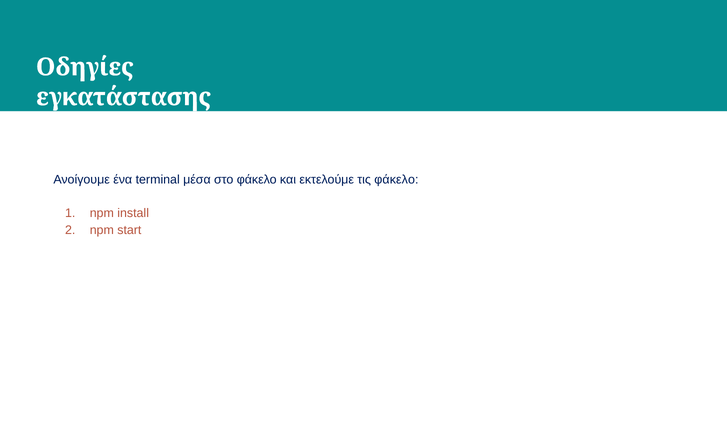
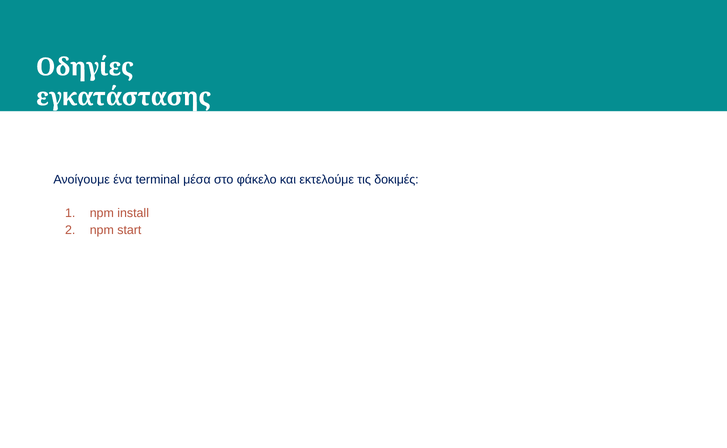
τις φάκελο: φάκελο -> δοκιμές
